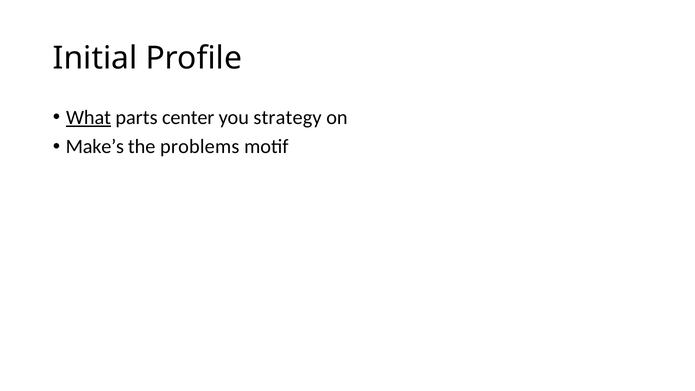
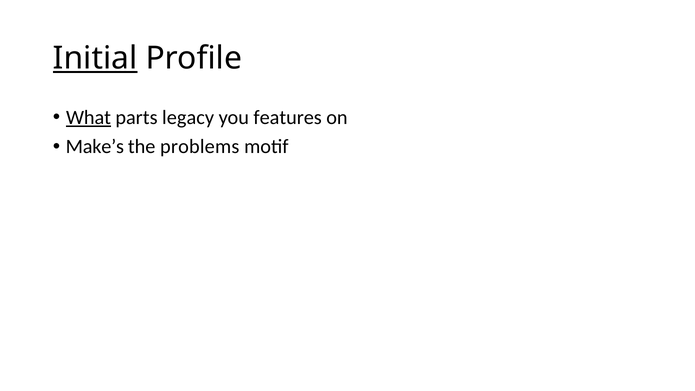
Initial underline: none -> present
center: center -> legacy
strategy: strategy -> features
